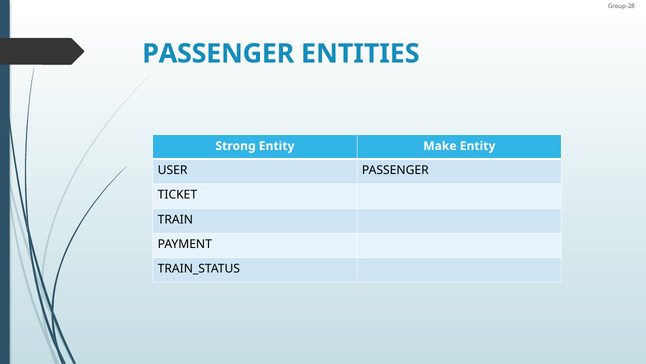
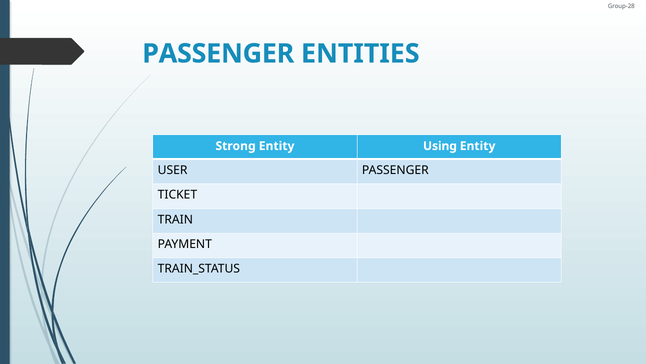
Make: Make -> Using
